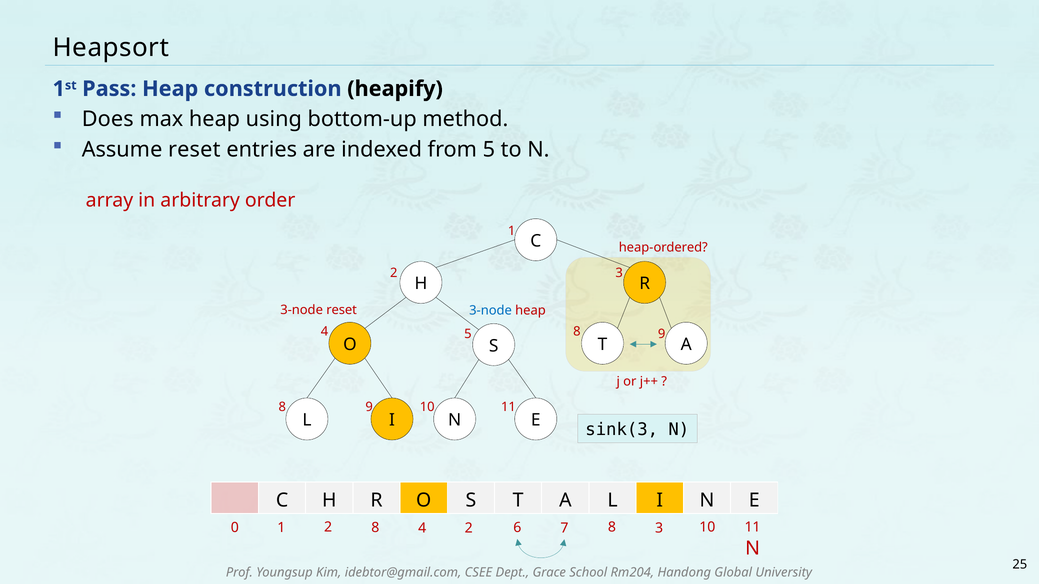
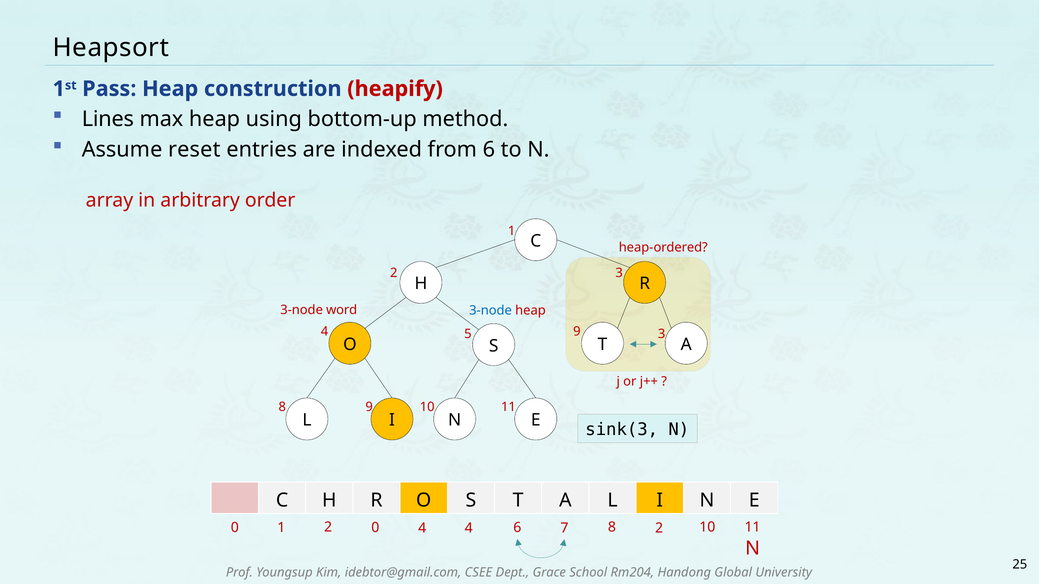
heapify colour: black -> red
Does: Does -> Lines
from 5: 5 -> 6
3-node reset: reset -> word
4 9: 9 -> 3
5 8: 8 -> 9
2 8: 8 -> 0
4 2: 2 -> 4
8 3: 3 -> 2
